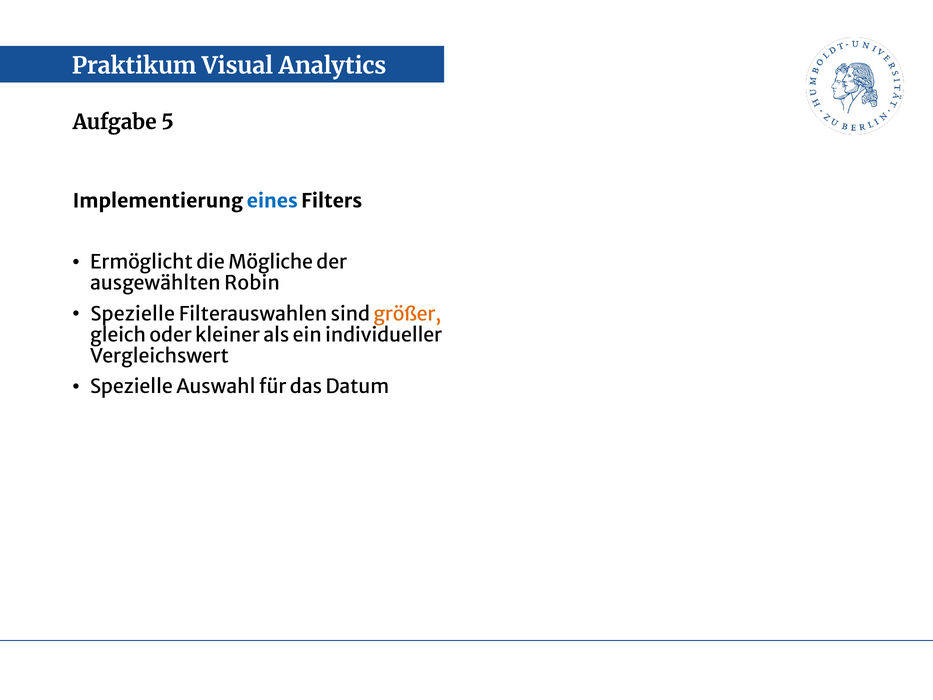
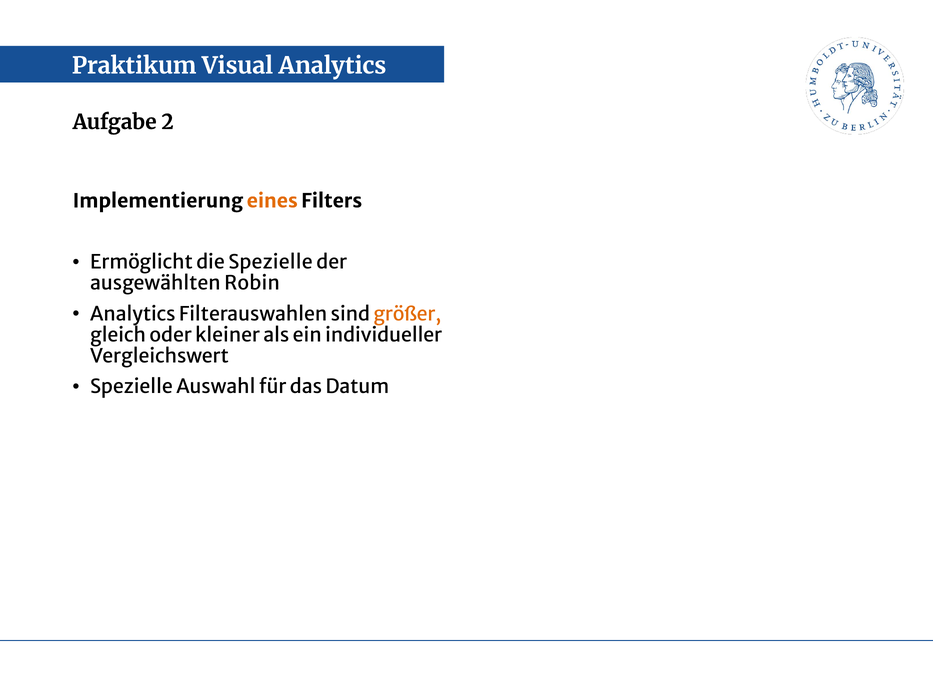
5: 5 -> 2
eines colour: blue -> orange
die Mögliche: Mögliche -> Spezielle
Spezielle at (133, 314): Spezielle -> Analytics
